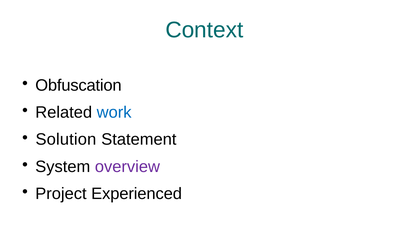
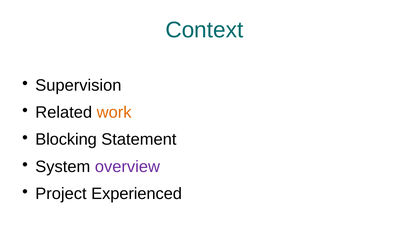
Obfuscation: Obfuscation -> Supervision
work colour: blue -> orange
Solution: Solution -> Blocking
